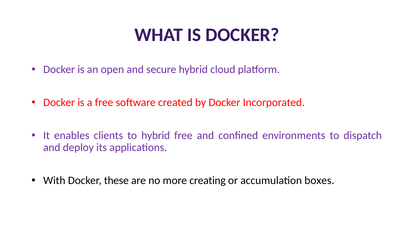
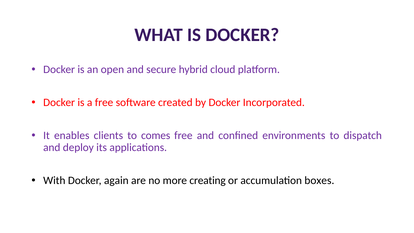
to hybrid: hybrid -> comes
these: these -> again
